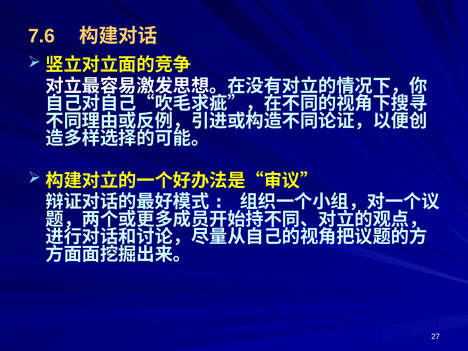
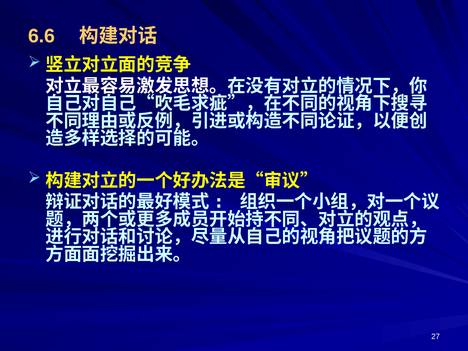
7.6: 7.6 -> 6.6
